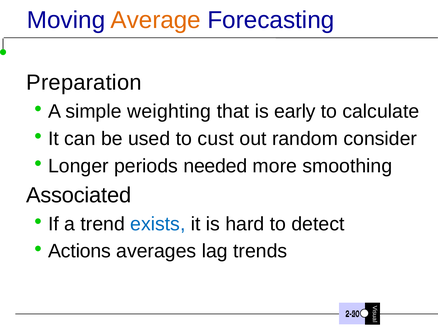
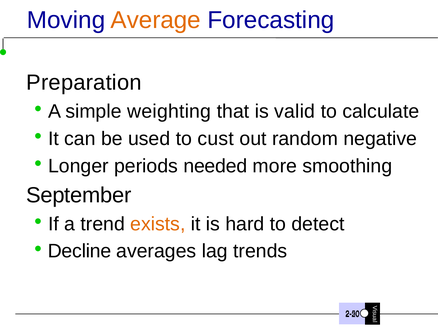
early: early -> valid
consider: consider -> negative
Associated: Associated -> September
exists colour: blue -> orange
Actions: Actions -> Decline
